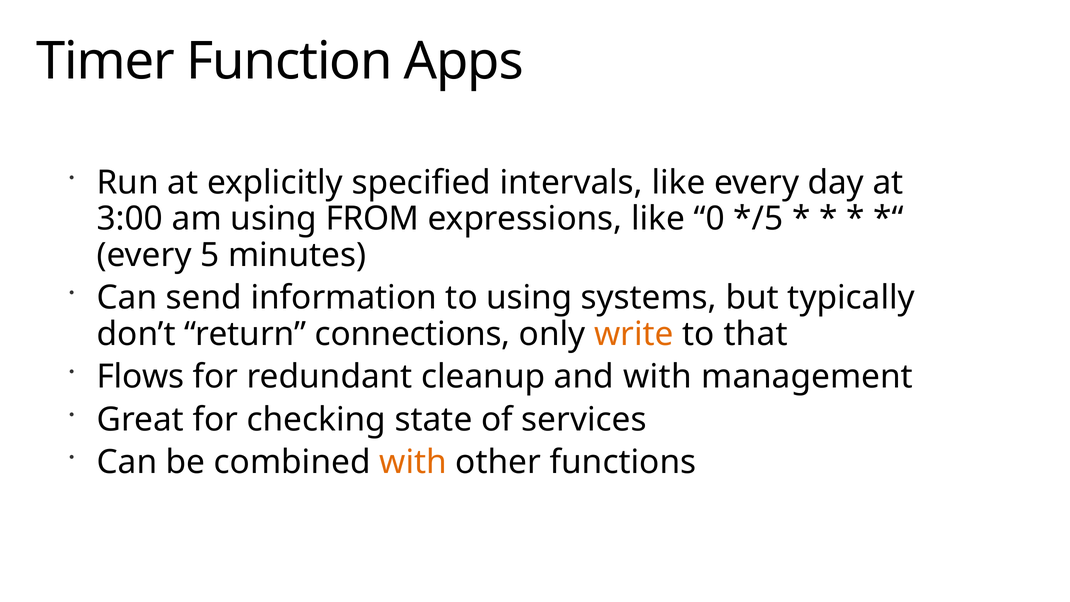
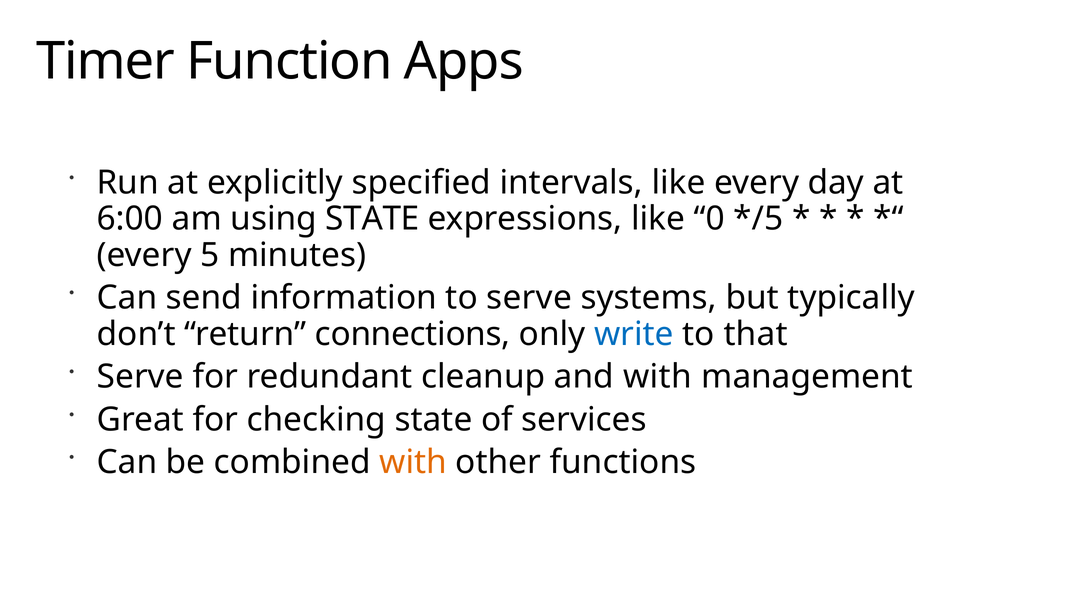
3:00: 3:00 -> 6:00
using FROM: FROM -> STATE
to using: using -> serve
write colour: orange -> blue
Flows at (140, 377): Flows -> Serve
